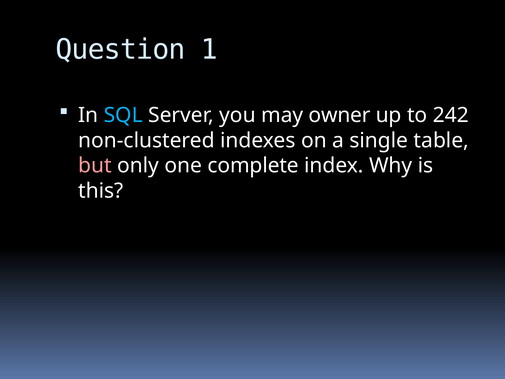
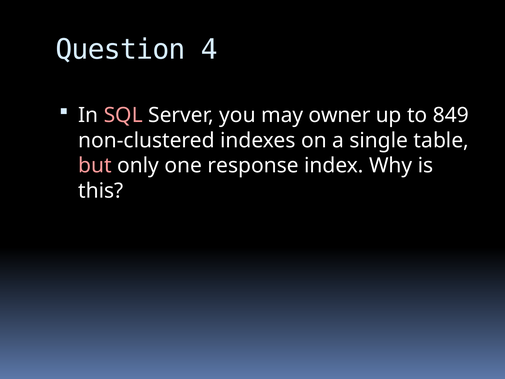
1: 1 -> 4
SQL colour: light blue -> pink
242: 242 -> 849
complete: complete -> response
